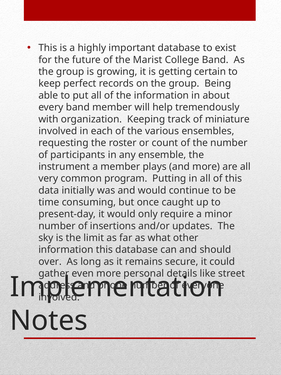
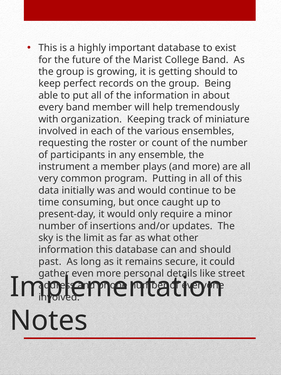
getting certain: certain -> should
over: over -> past
